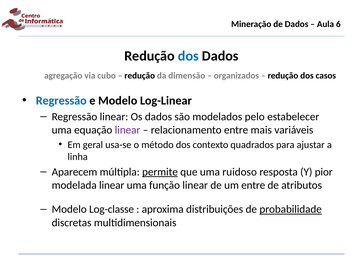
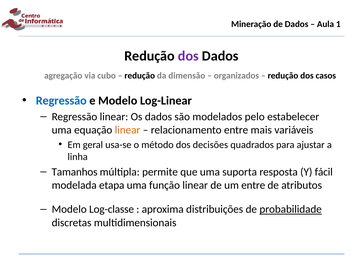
6: 6 -> 1
dos at (188, 56) colour: blue -> purple
linear at (128, 130) colour: purple -> orange
contexto: contexto -> decisões
Aparecem: Aparecem -> Tamanhos
permite underline: present -> none
ruidoso: ruidoso -> suporta
pior: pior -> fácil
modelada linear: linear -> etapa
